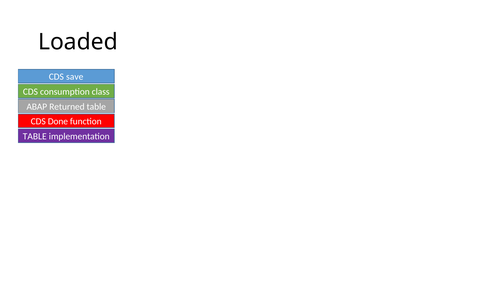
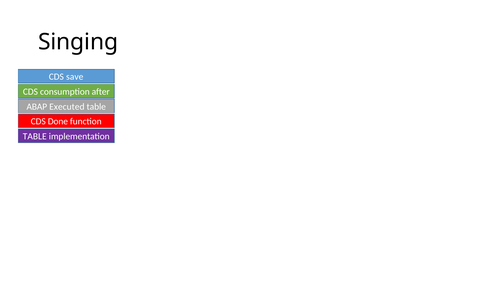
Loaded: Loaded -> Singing
class: class -> after
Returned: Returned -> Executed
